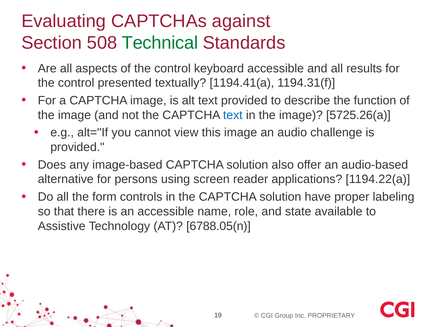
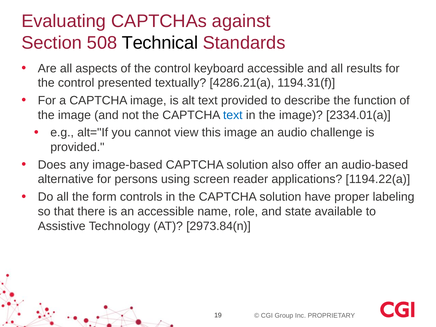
Technical colour: green -> black
1194.41(a: 1194.41(a -> 4286.21(a
5725.26(a: 5725.26(a -> 2334.01(a
6788.05(n: 6788.05(n -> 2973.84(n
